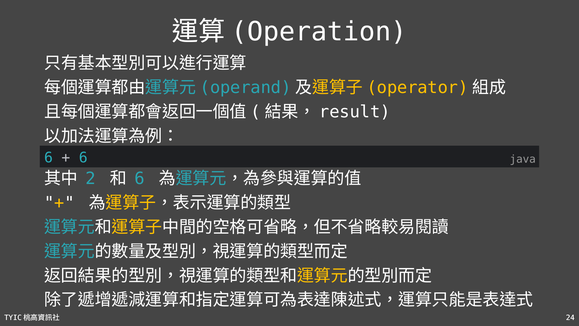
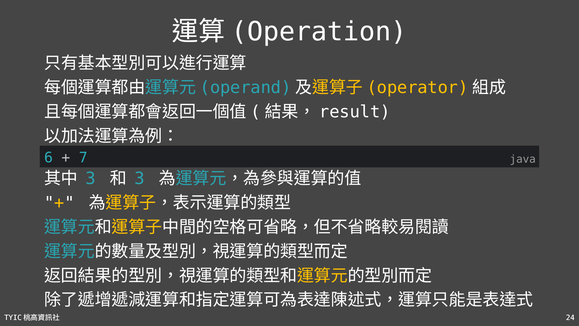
6 at (83, 157): 6 -> 7
2 at (91, 179): 2 -> 3
6 at (140, 179): 6 -> 3
